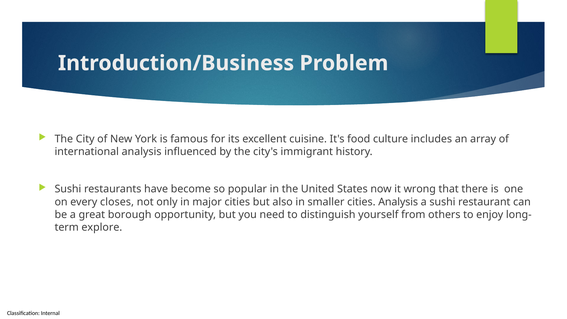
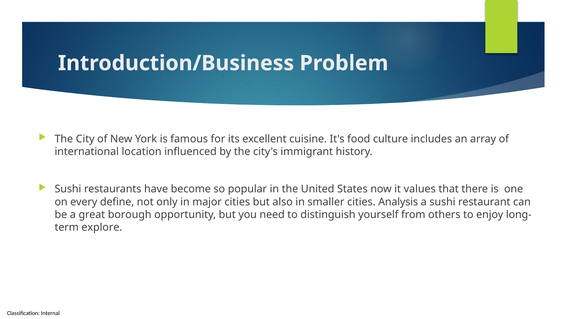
international analysis: analysis -> location
wrong: wrong -> values
closes: closes -> define
